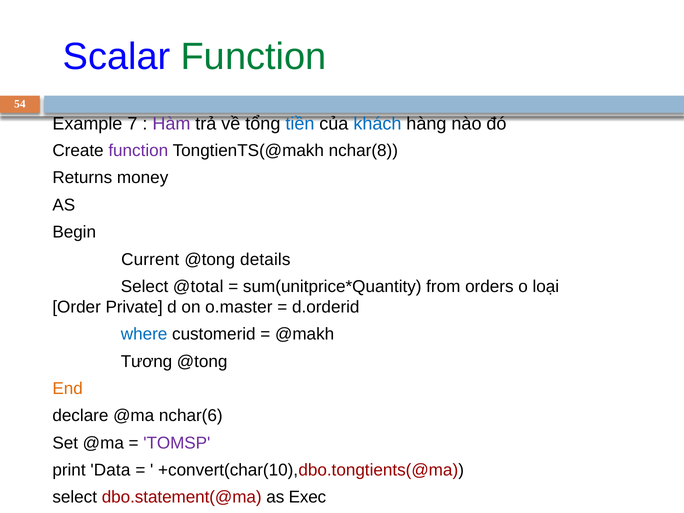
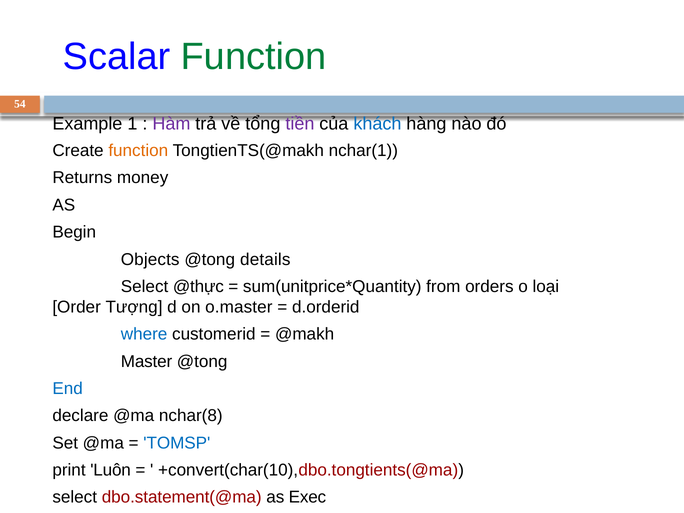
7: 7 -> 1
tiền colour: blue -> purple
function at (138, 151) colour: purple -> orange
nchar(8: nchar(8 -> nchar(1
Current: Current -> Objects
@total: @total -> @thực
Private: Private -> Tượng
Tương: Tương -> Master
End colour: orange -> blue
nchar(6: nchar(6 -> nchar(8
TOMSP colour: purple -> blue
Data: Data -> Luôn
